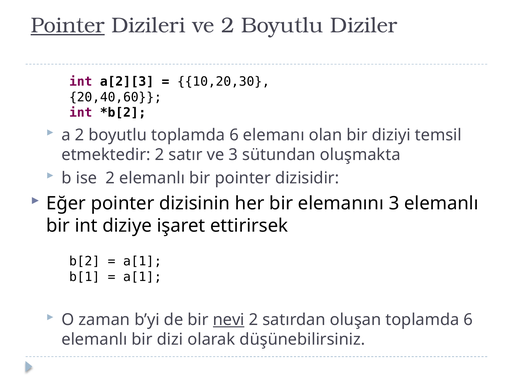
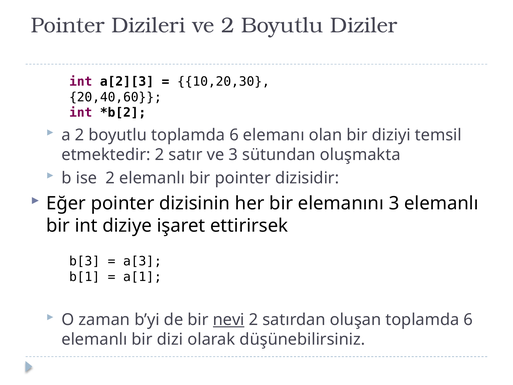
Pointer at (68, 25) underline: present -> none
b[2: b[2 -> b[3
a[1 at (142, 261): a[1 -> a[3
